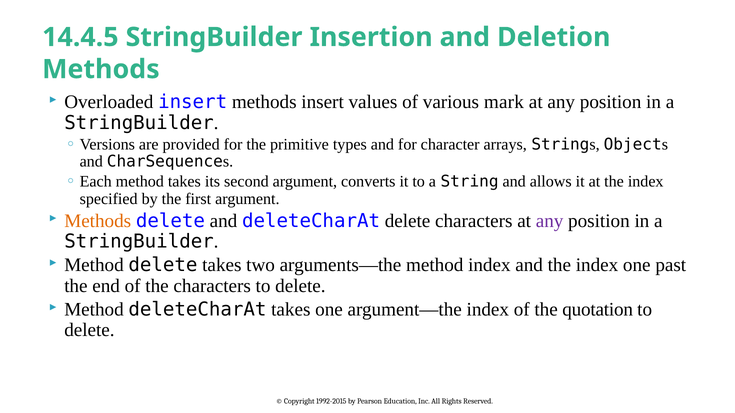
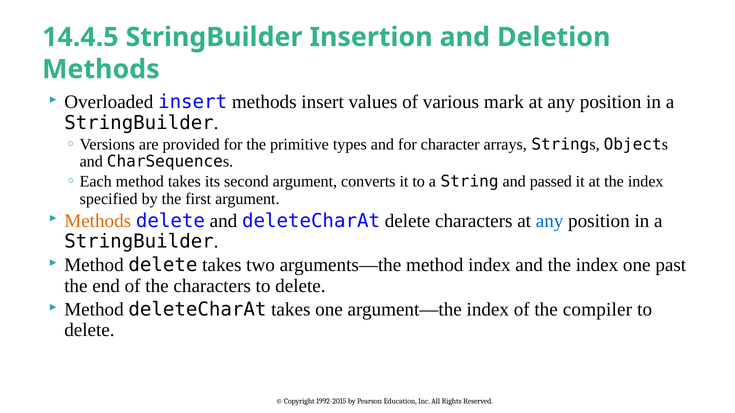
allows: allows -> passed
any at (550, 221) colour: purple -> blue
quotation: quotation -> compiler
